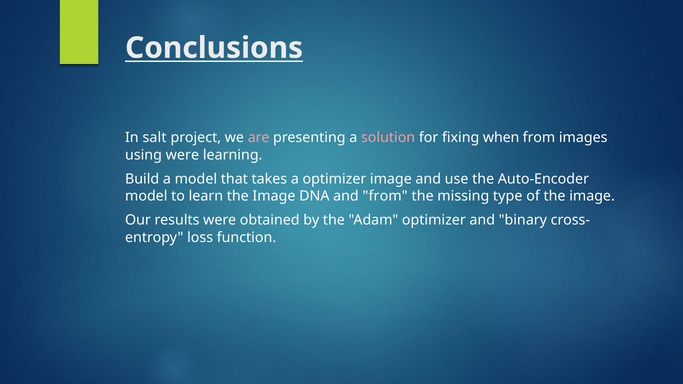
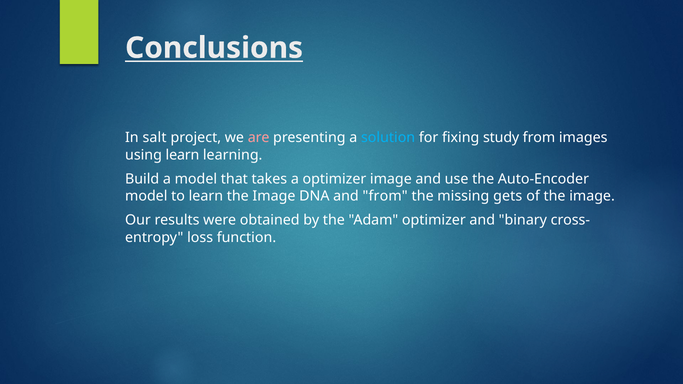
solution colour: pink -> light blue
when: when -> study
using were: were -> learn
type: type -> gets
